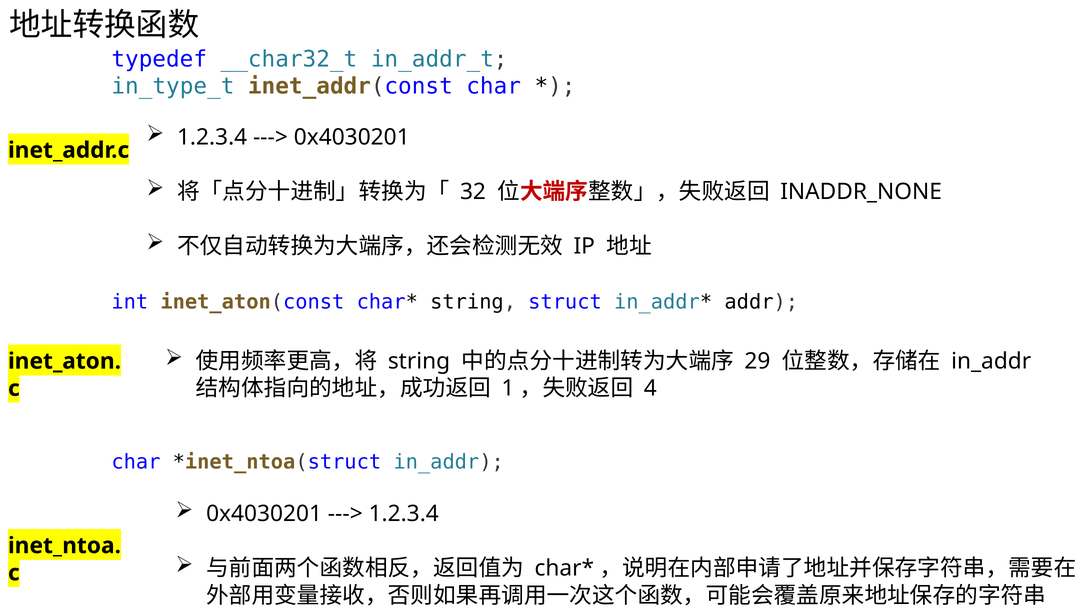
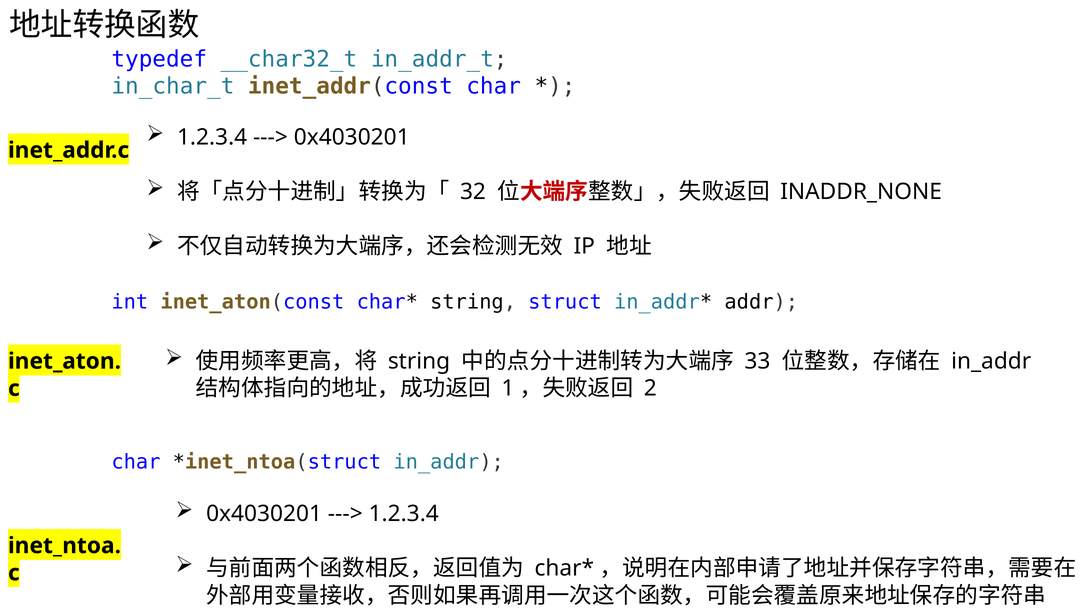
in_type_t: in_type_t -> in_char_t
29: 29 -> 33
4: 4 -> 2
